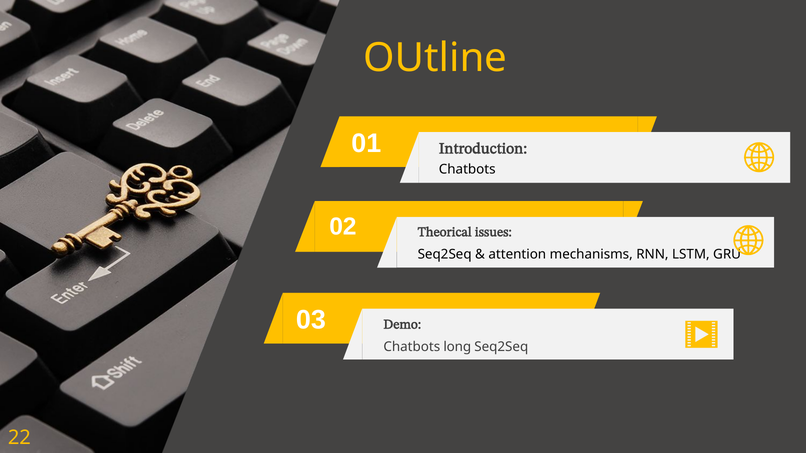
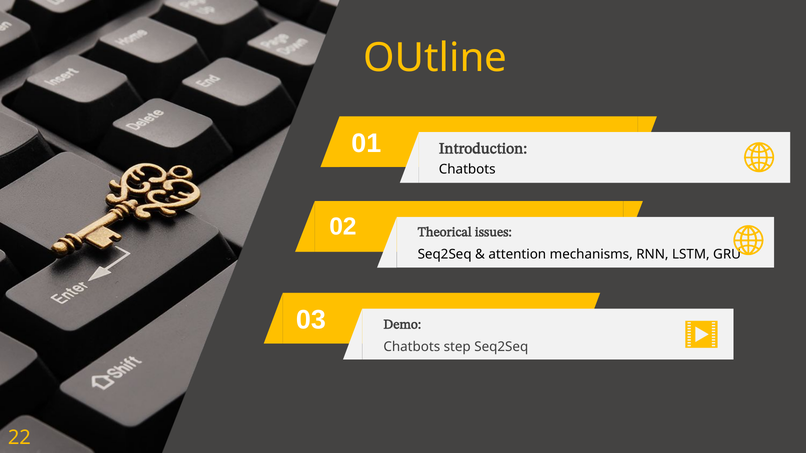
long: long -> step
